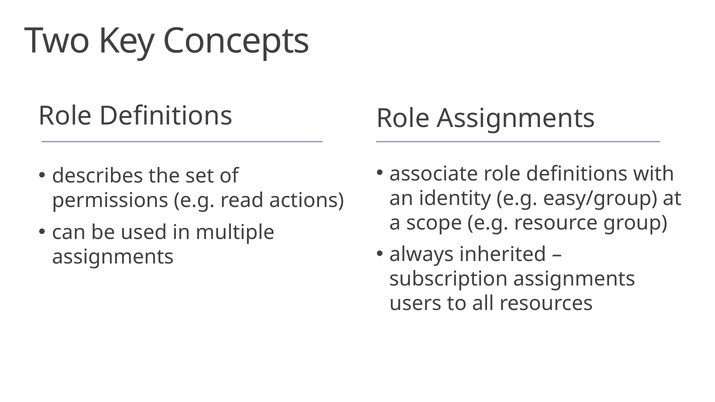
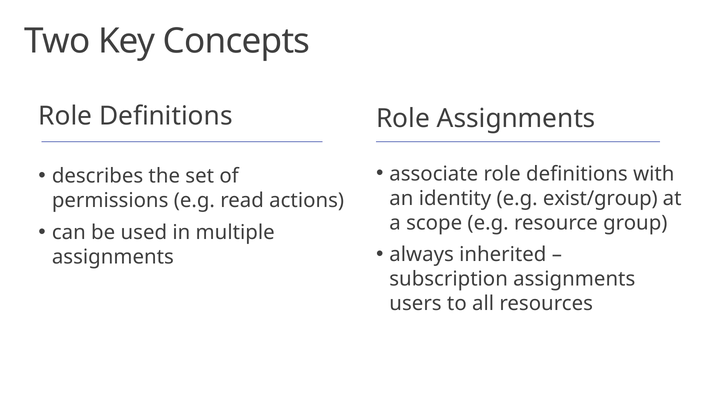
easy/group: easy/group -> exist/group
